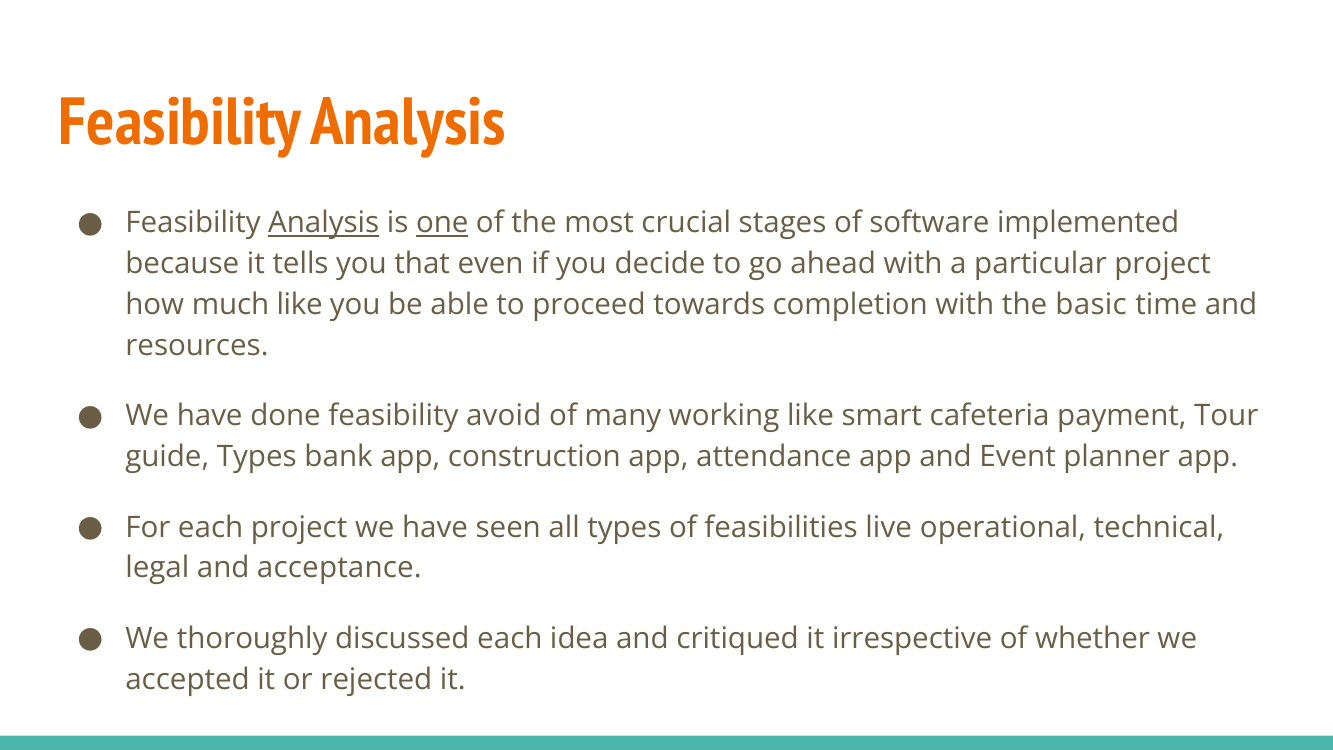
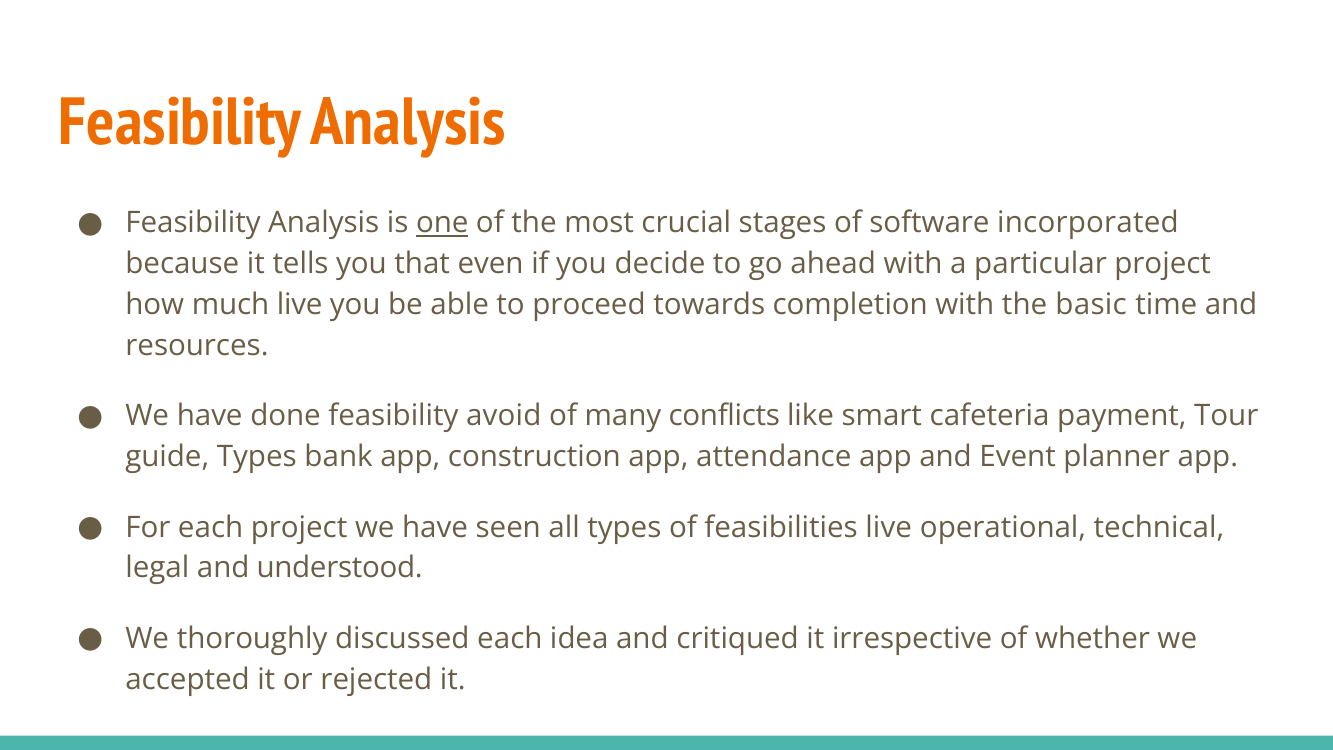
Analysis at (324, 223) underline: present -> none
implemented: implemented -> incorporated
much like: like -> live
working: working -> conflicts
acceptance: acceptance -> understood
